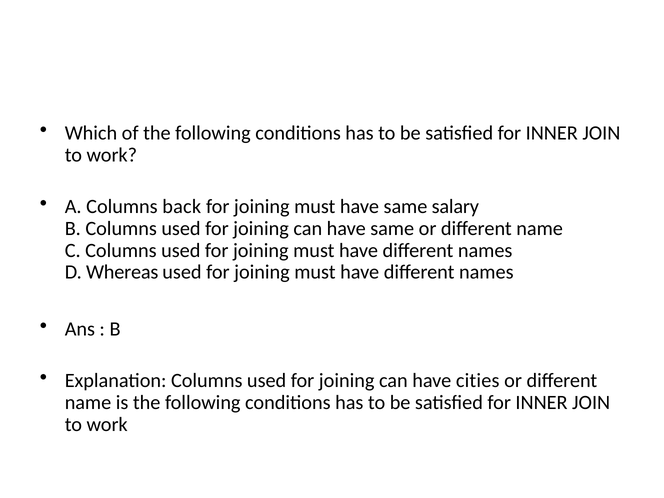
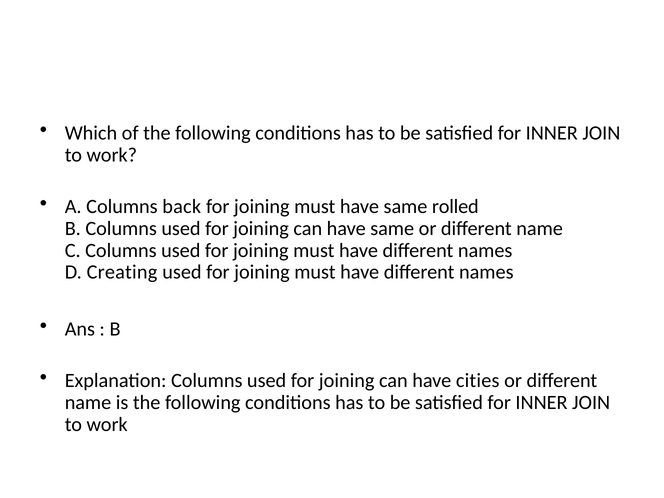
salary: salary -> rolled
Whereas: Whereas -> Creating
